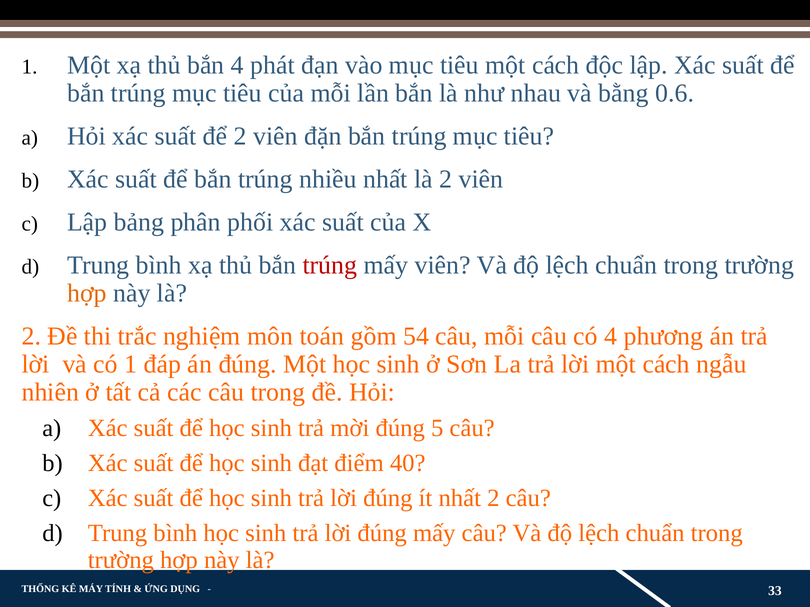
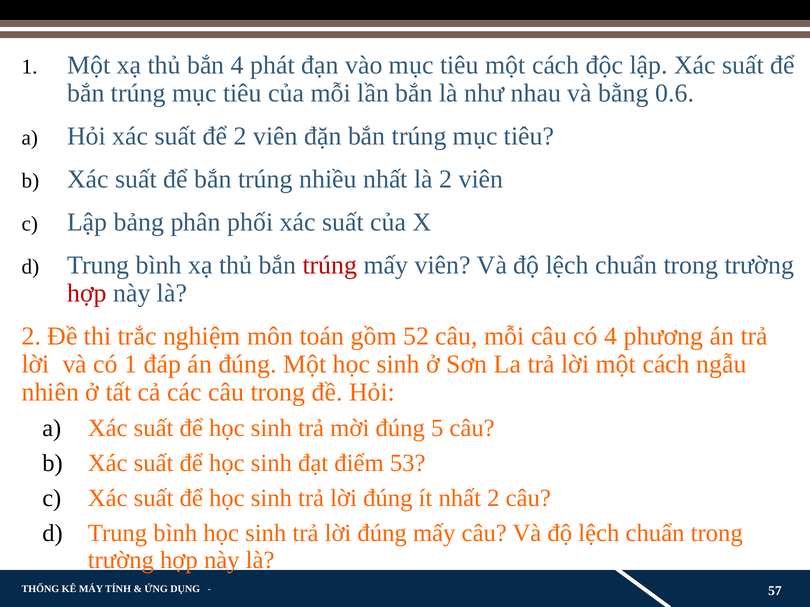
hợp at (87, 293) colour: orange -> red
54: 54 -> 52
40: 40 -> 53
33: 33 -> 57
